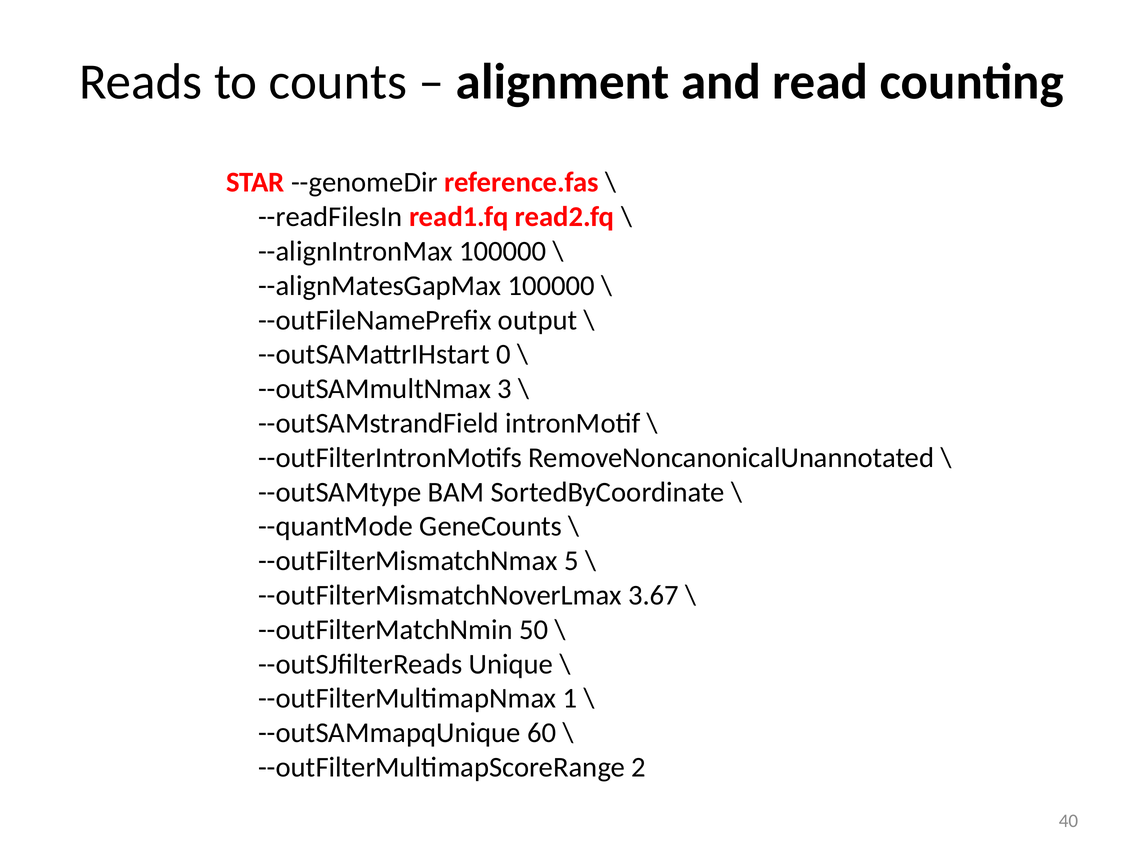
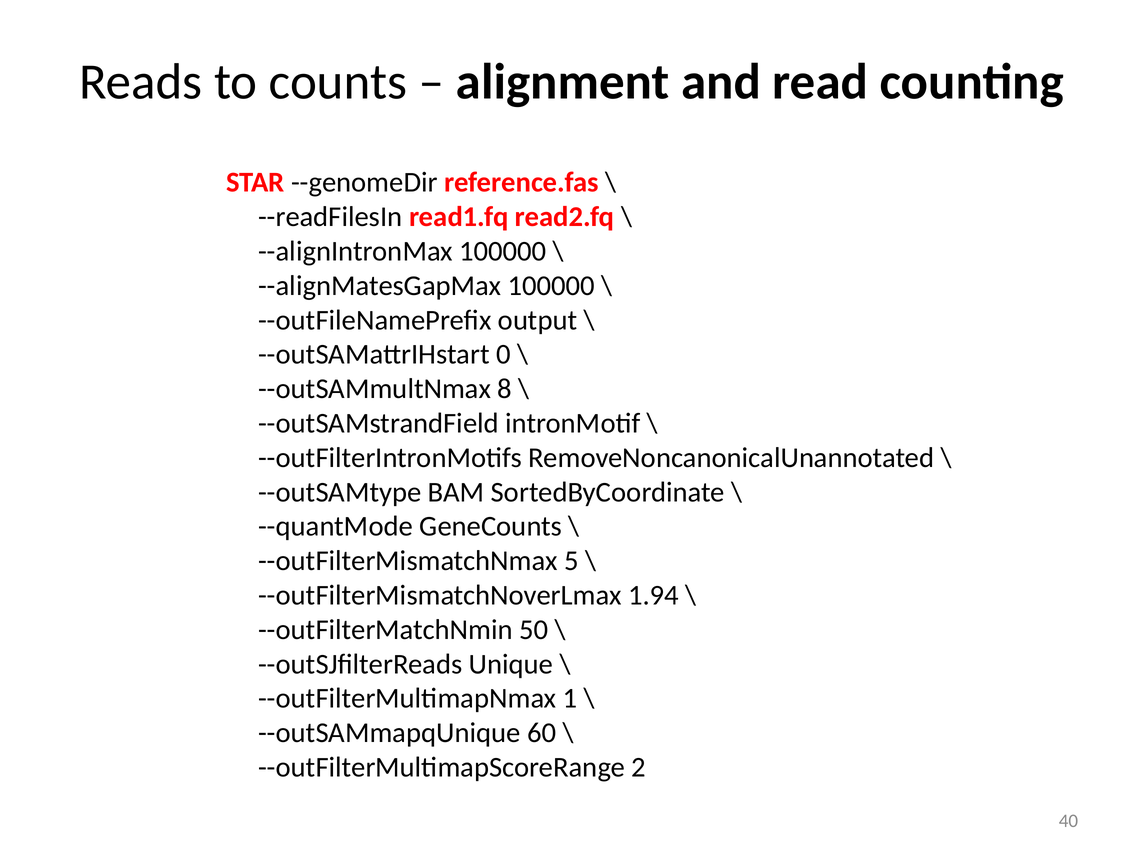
3: 3 -> 8
3.67: 3.67 -> 1.94
